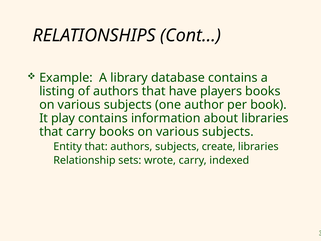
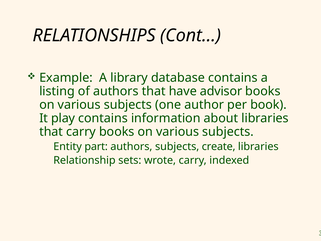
players: players -> advisor
Entity that: that -> part
